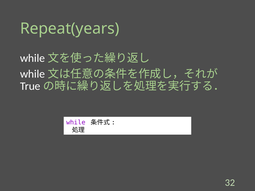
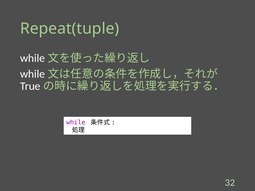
Repeat(years: Repeat(years -> Repeat(tuple
